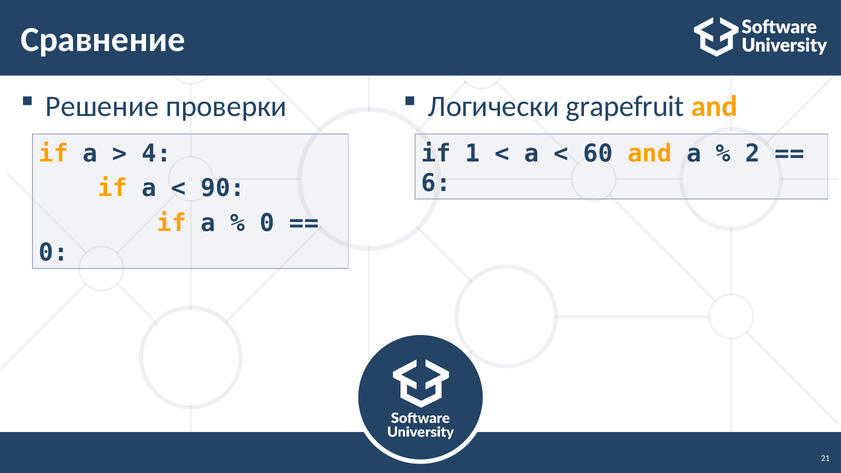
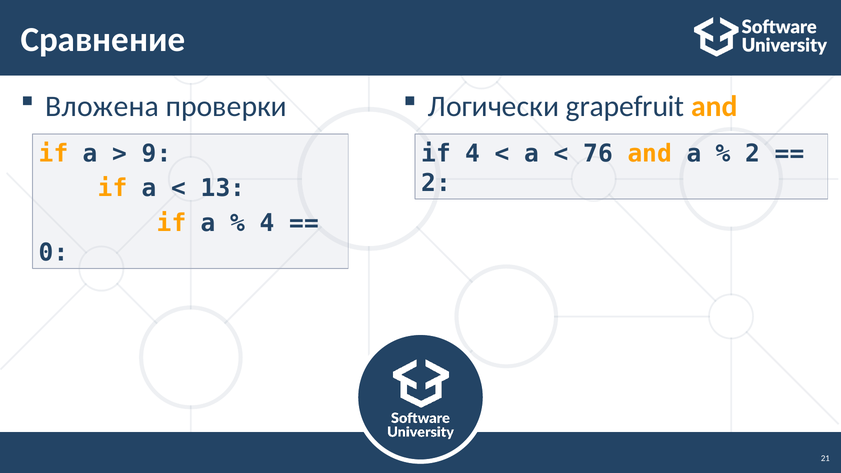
Решение: Решение -> Вложена
4: 4 -> 9
if 1: 1 -> 4
60: 60 -> 76
6 at (436, 183): 6 -> 2
90: 90 -> 13
0 at (267, 223): 0 -> 4
